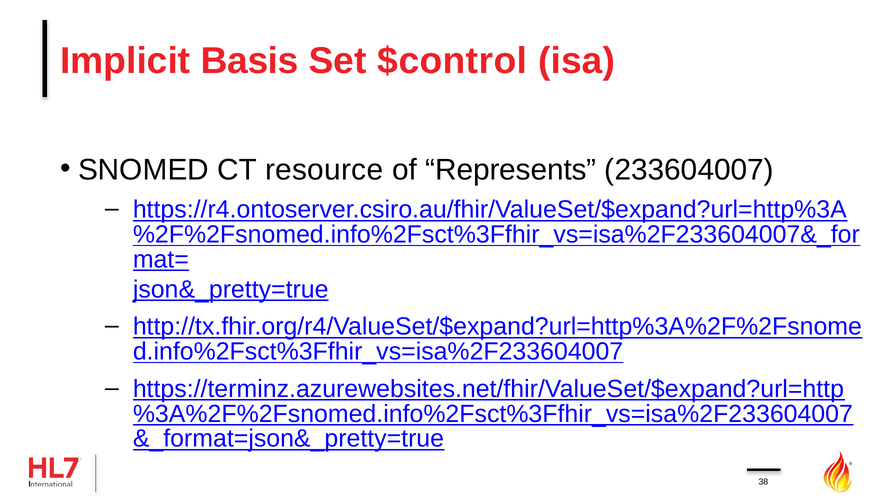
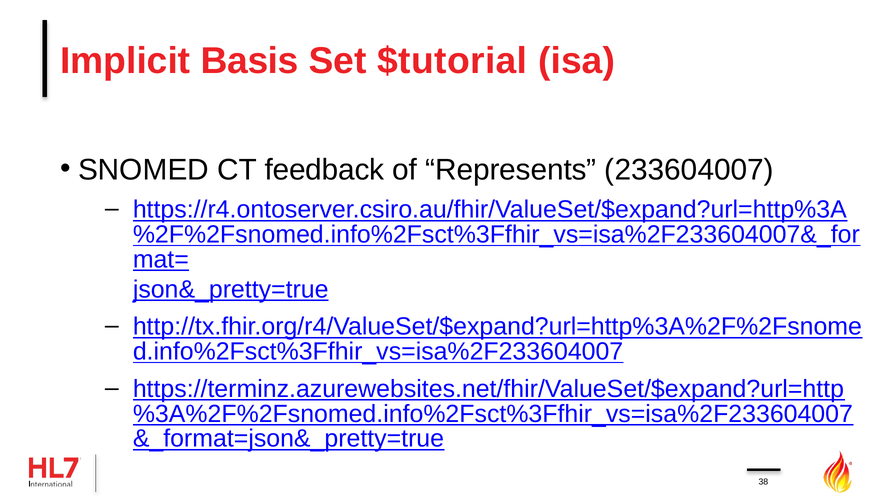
$control: $control -> $tutorial
resource: resource -> feedback
